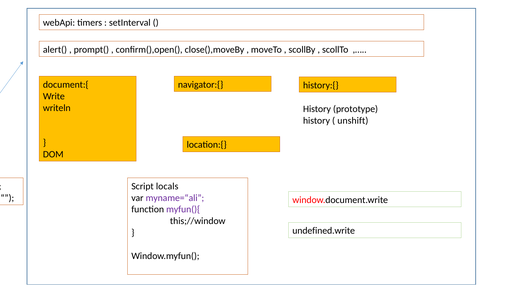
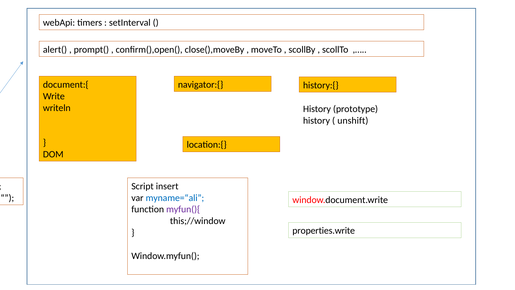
locals: locals -> insert
myname=“ali colour: purple -> blue
undefined.write: undefined.write -> properties.write
